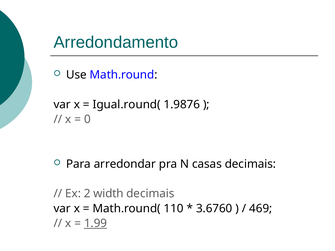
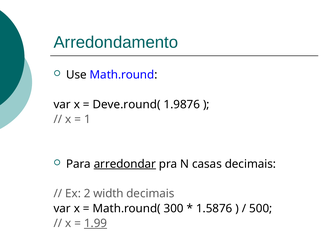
Igual.round(: Igual.round( -> Deve.round(
0: 0 -> 1
arredondar underline: none -> present
110: 110 -> 300
3.6760: 3.6760 -> 1.5876
469: 469 -> 500
